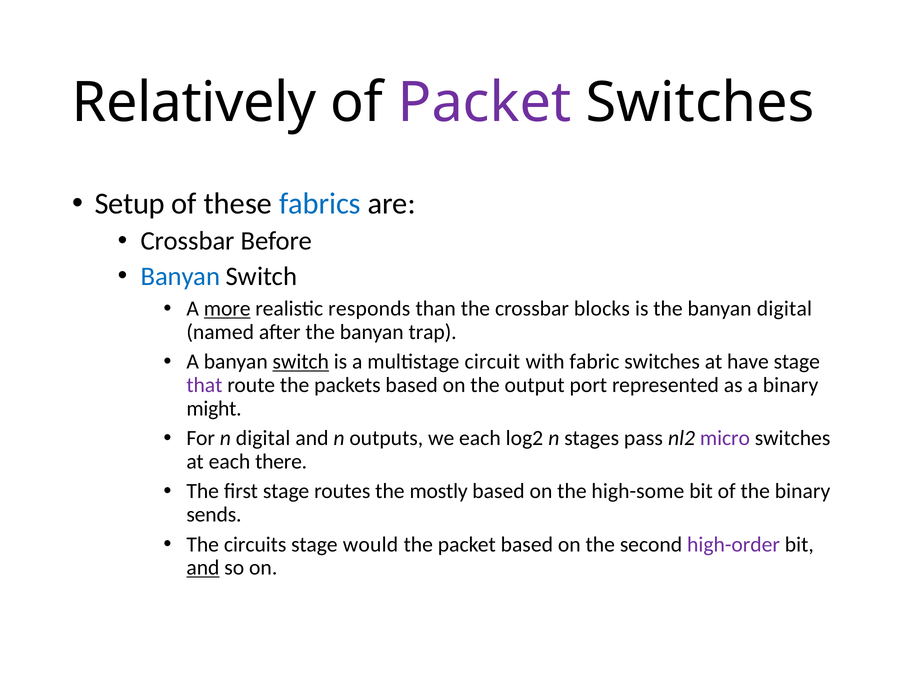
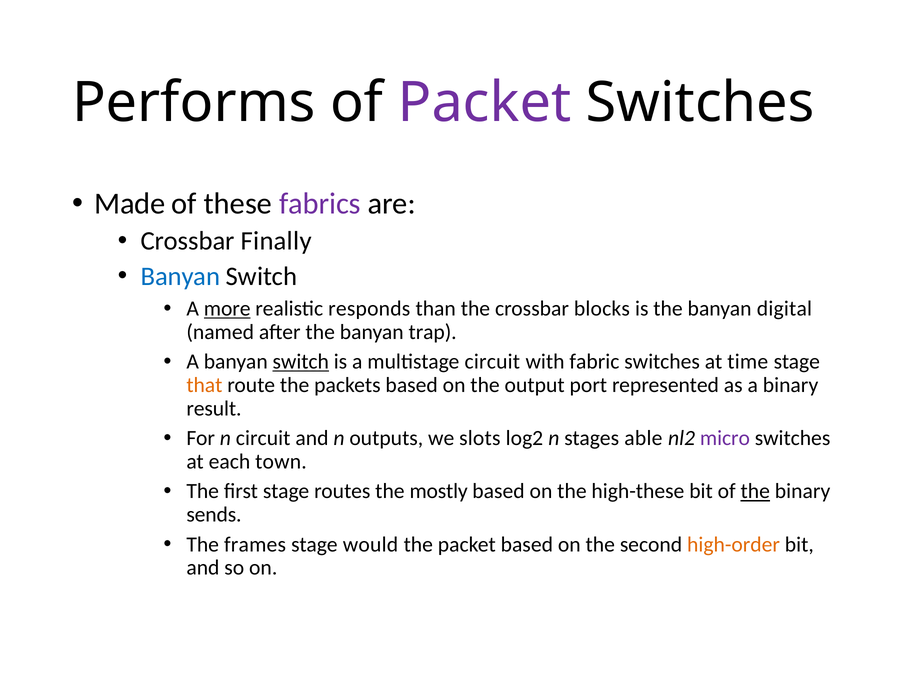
Relatively: Relatively -> Performs
Setup: Setup -> Made
fabrics colour: blue -> purple
Before: Before -> Finally
have: have -> time
that colour: purple -> orange
might: might -> result
n digital: digital -> circuit
we each: each -> slots
pass: pass -> able
there: there -> town
high-some: high-some -> high-these
the at (755, 491) underline: none -> present
circuits: circuits -> frames
high-order colour: purple -> orange
and at (203, 567) underline: present -> none
